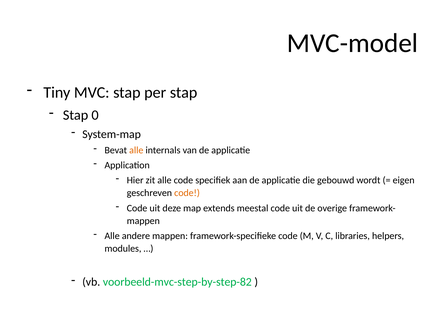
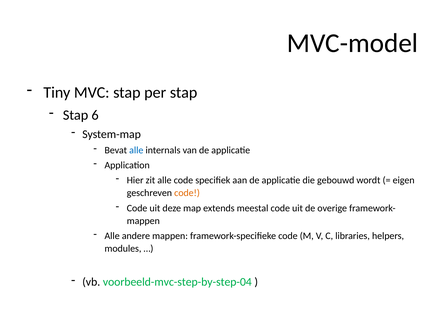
0: 0 -> 6
alle at (136, 150) colour: orange -> blue
voorbeeld-mvc-step-by-step-82: voorbeeld-mvc-step-by-step-82 -> voorbeeld-mvc-step-by-step-04
